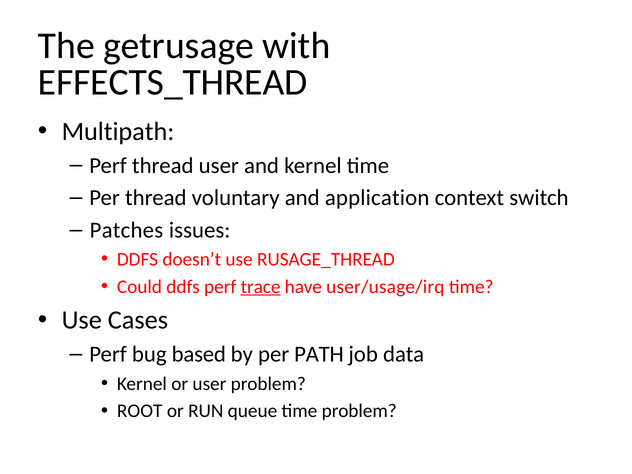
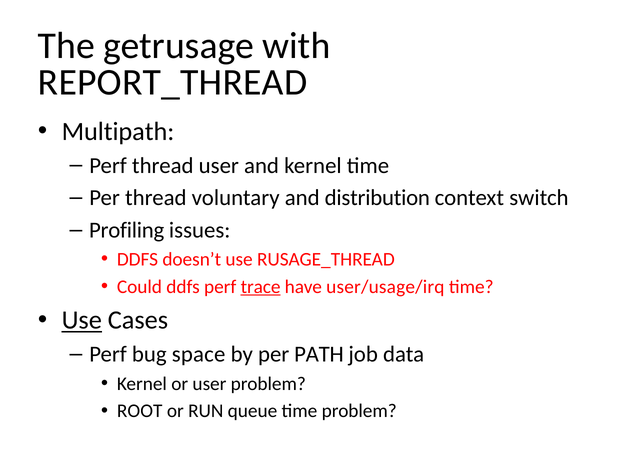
EFFECTS_THREAD: EFFECTS_THREAD -> REPORT_THREAD
application: application -> distribution
Patches: Patches -> Profiling
Use at (82, 320) underline: none -> present
based: based -> space
